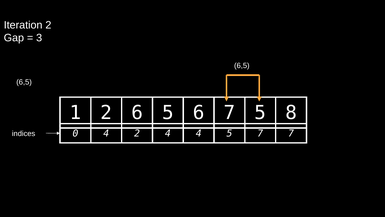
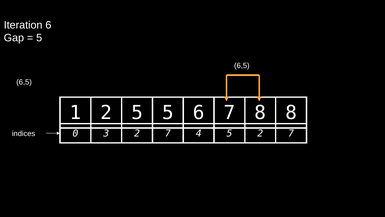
Iteration 2: 2 -> 6
3 at (39, 38): 3 -> 5
2 6: 6 -> 5
7 5: 5 -> 8
0 4: 4 -> 3
4 at (168, 133): 4 -> 7
5 7: 7 -> 2
